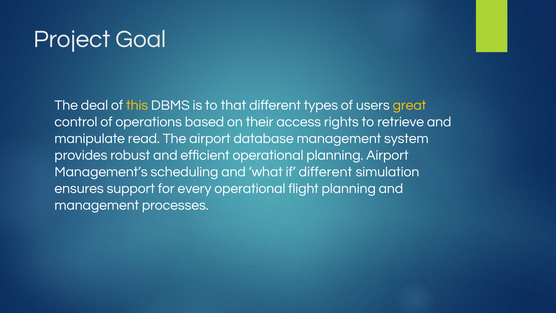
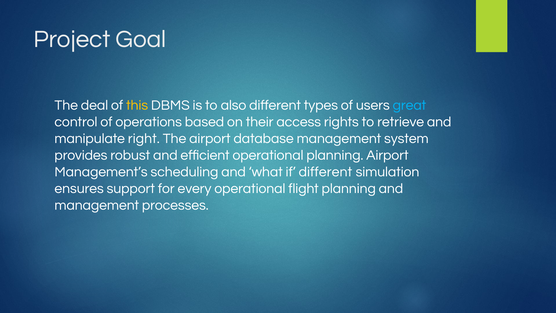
that: that -> also
great colour: yellow -> light blue
read: read -> right
